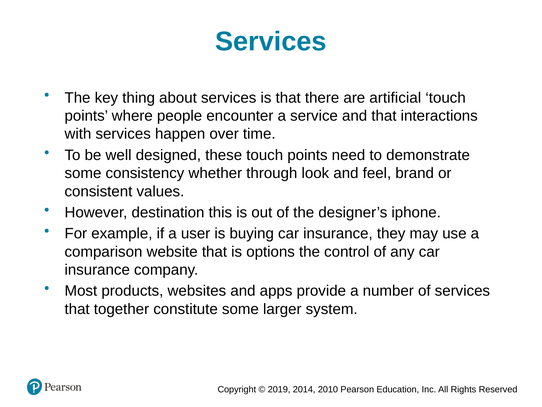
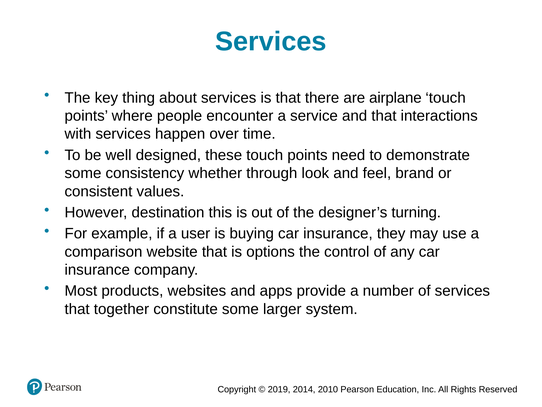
artificial: artificial -> airplane
iphone: iphone -> turning
